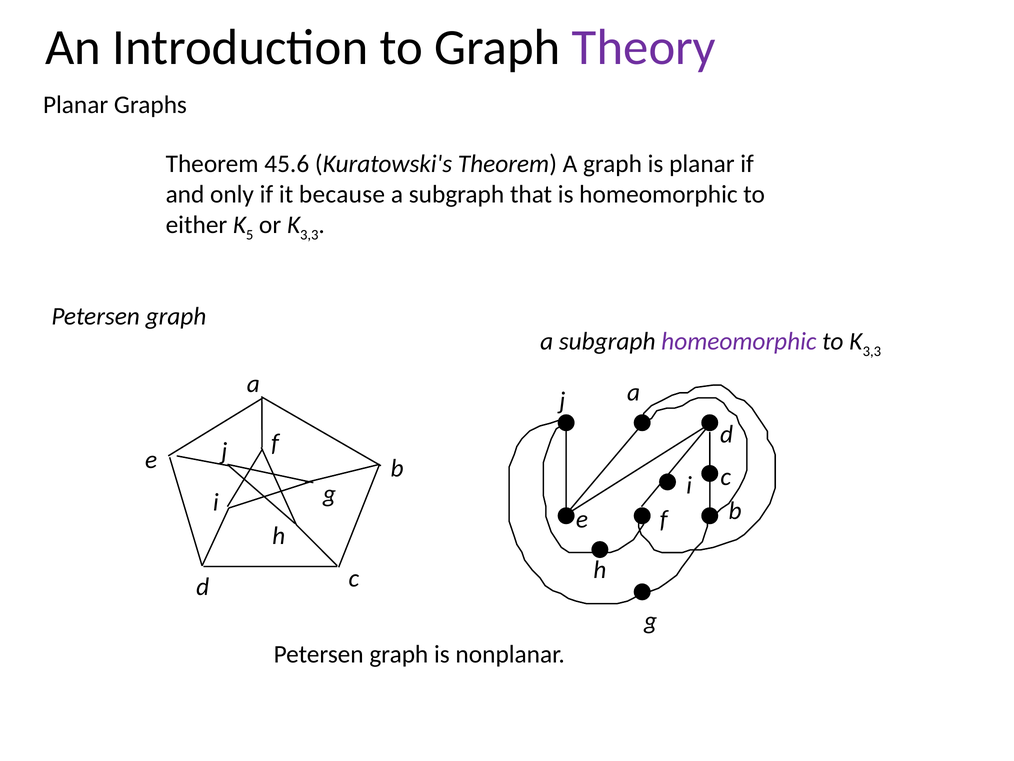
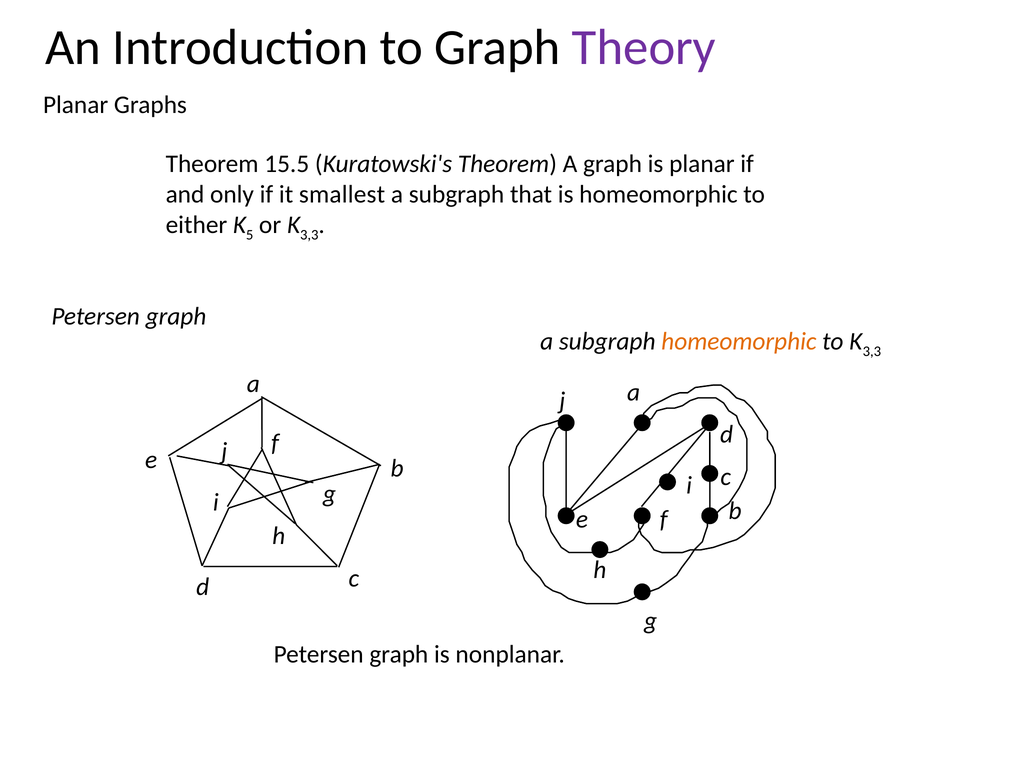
45.6: 45.6 -> 15.5
because: because -> smallest
homeomorphic at (739, 341) colour: purple -> orange
